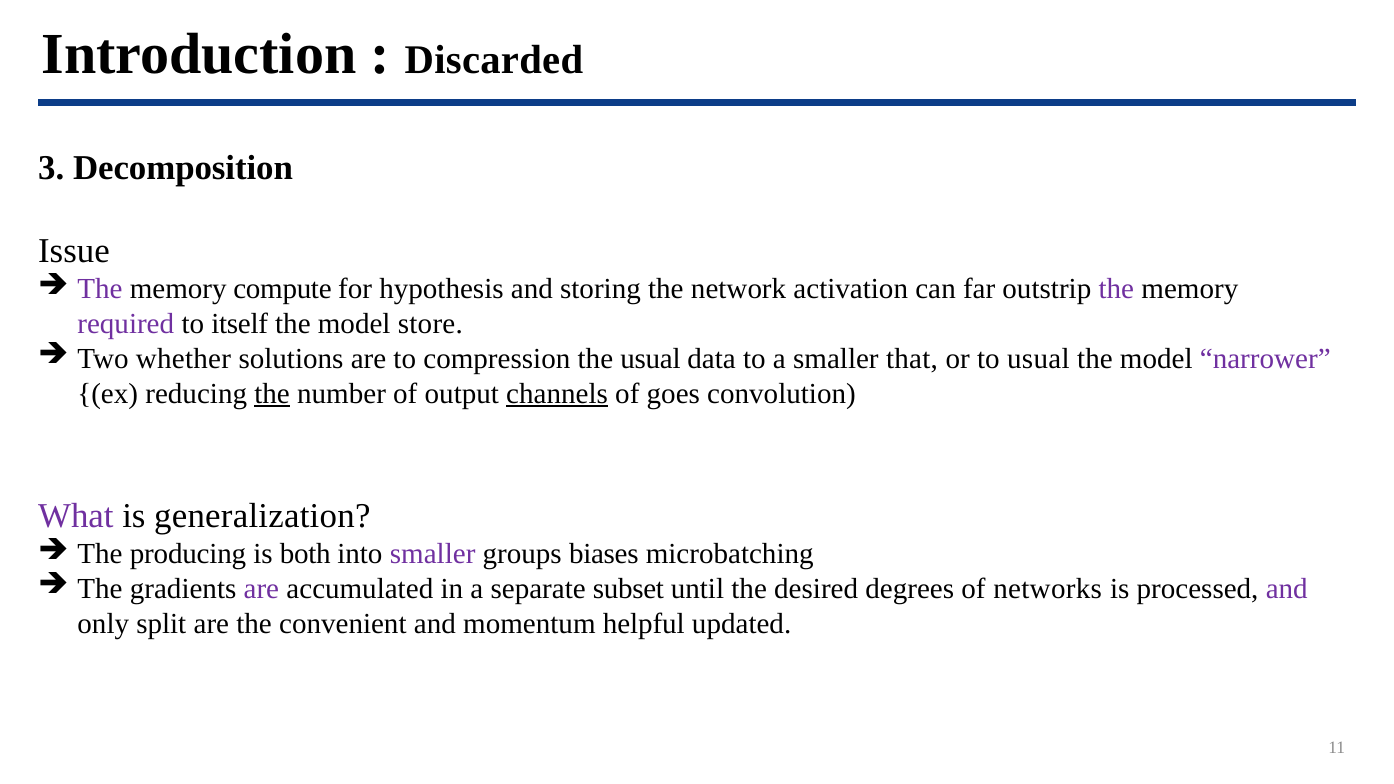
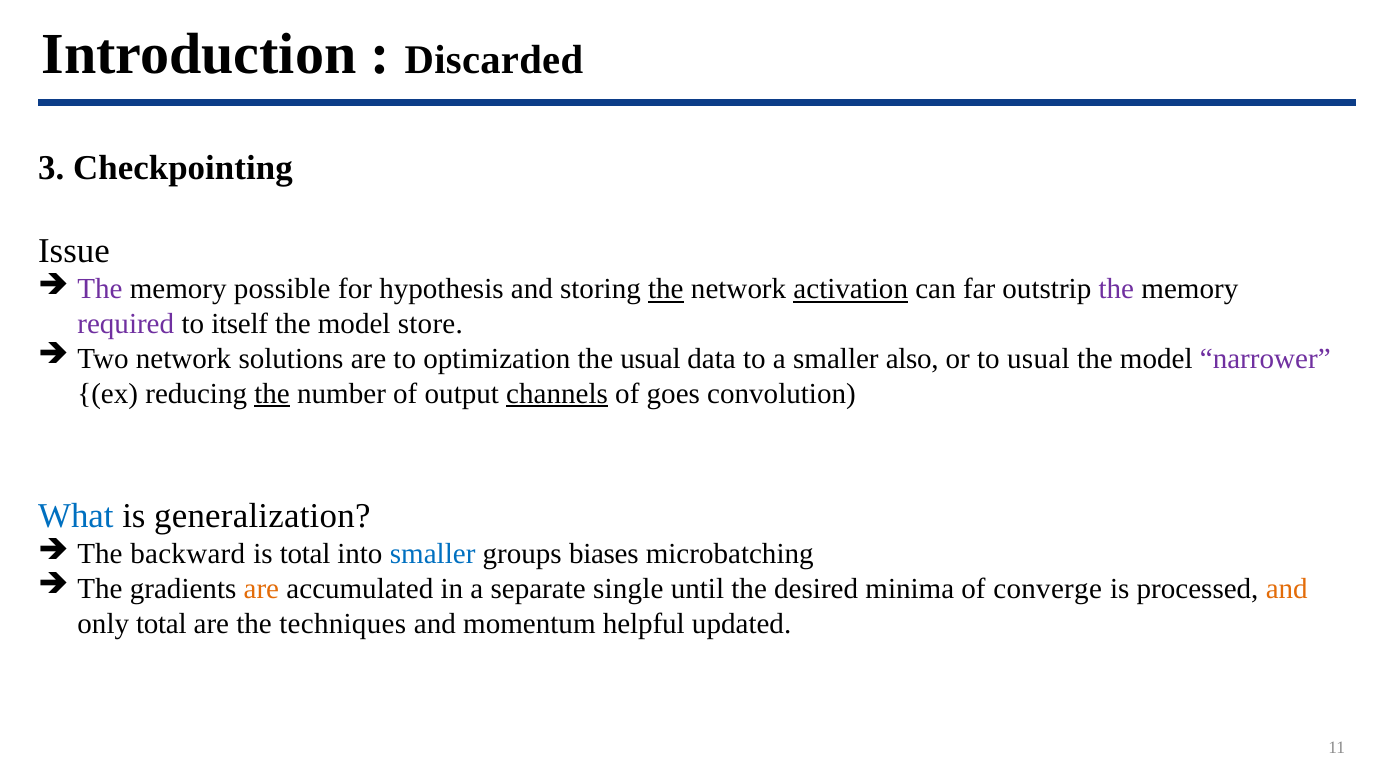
Decomposition: Decomposition -> Checkpointing
compute: compute -> possible
the at (666, 289) underline: none -> present
activation underline: none -> present
Two whether: whether -> network
compression: compression -> optimization
that: that -> also
What colour: purple -> blue
producing: producing -> backward
is both: both -> total
smaller at (433, 554) colour: purple -> blue
are at (261, 589) colour: purple -> orange
subset: subset -> single
degrees: degrees -> minima
networks: networks -> converge
and at (1287, 589) colour: purple -> orange
only split: split -> total
convenient: convenient -> techniques
